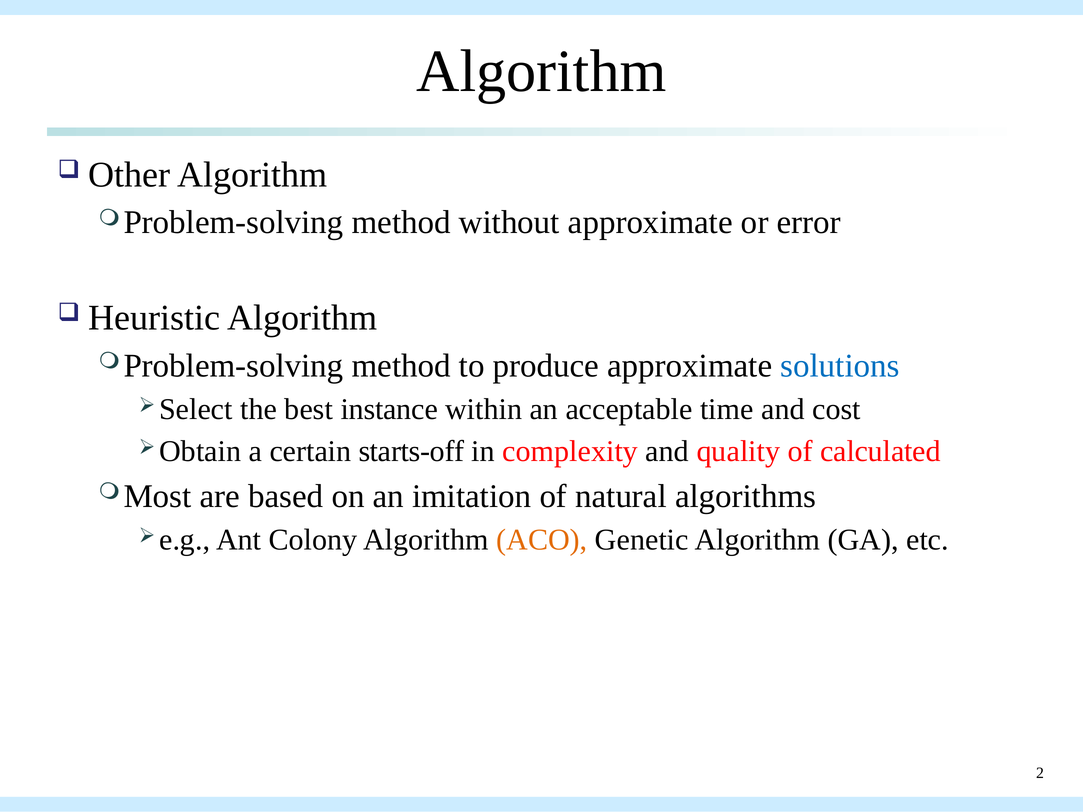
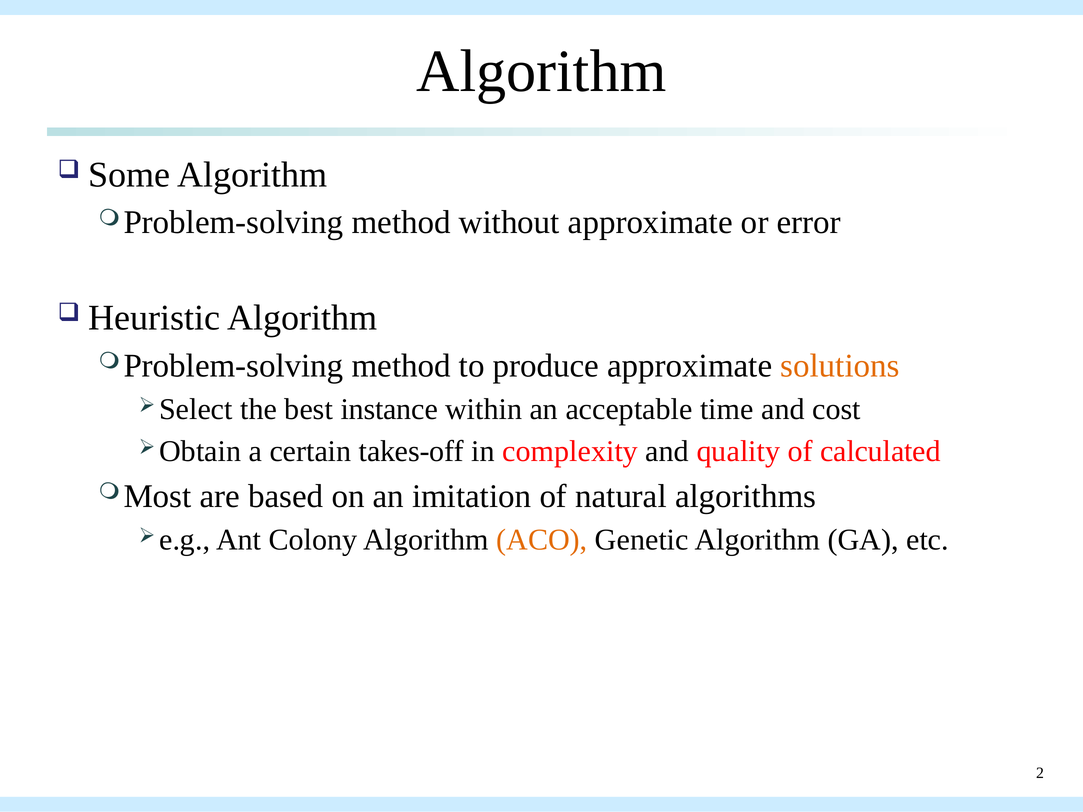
Other: Other -> Some
solutions colour: blue -> orange
starts-off: starts-off -> takes-off
